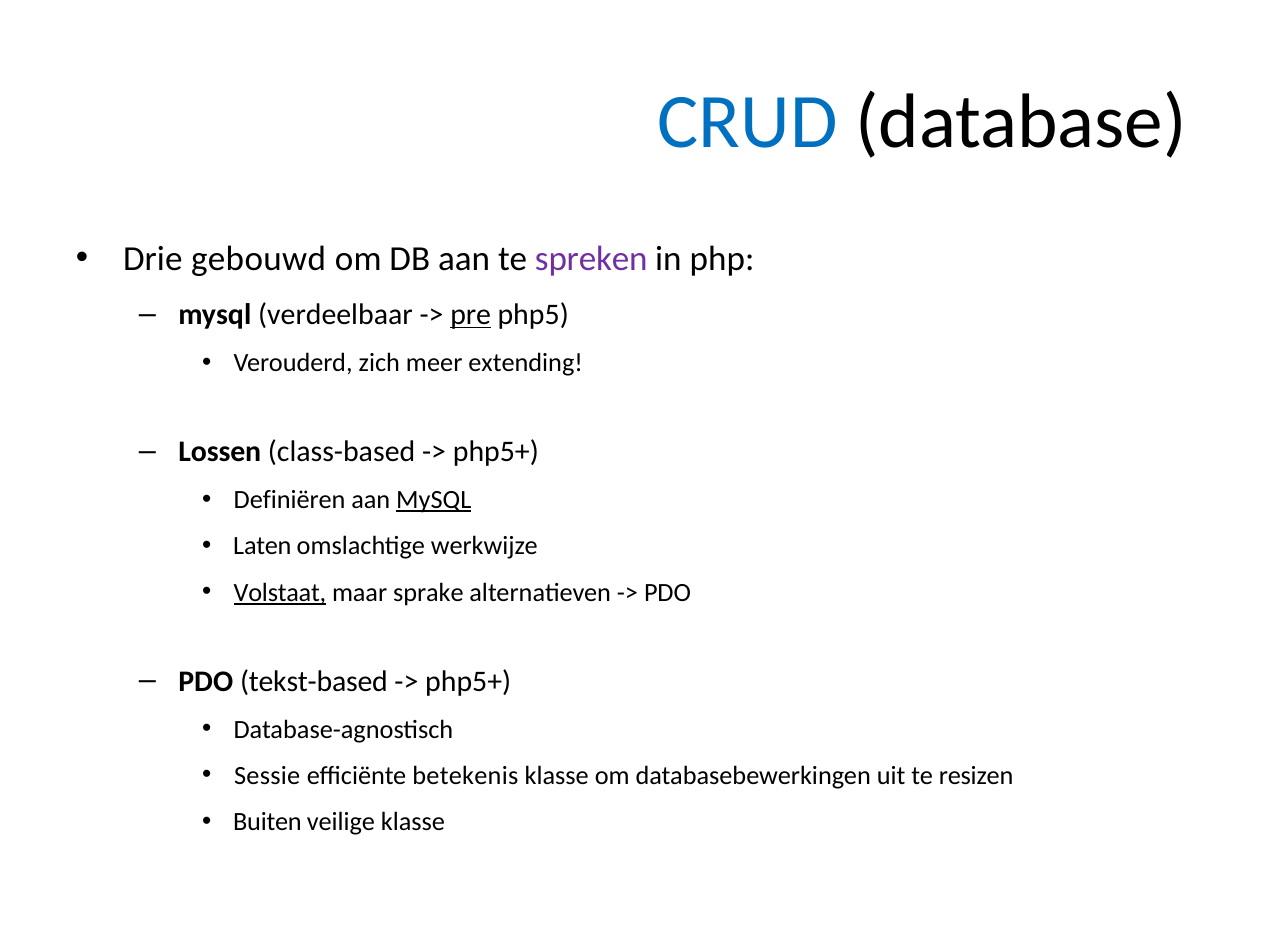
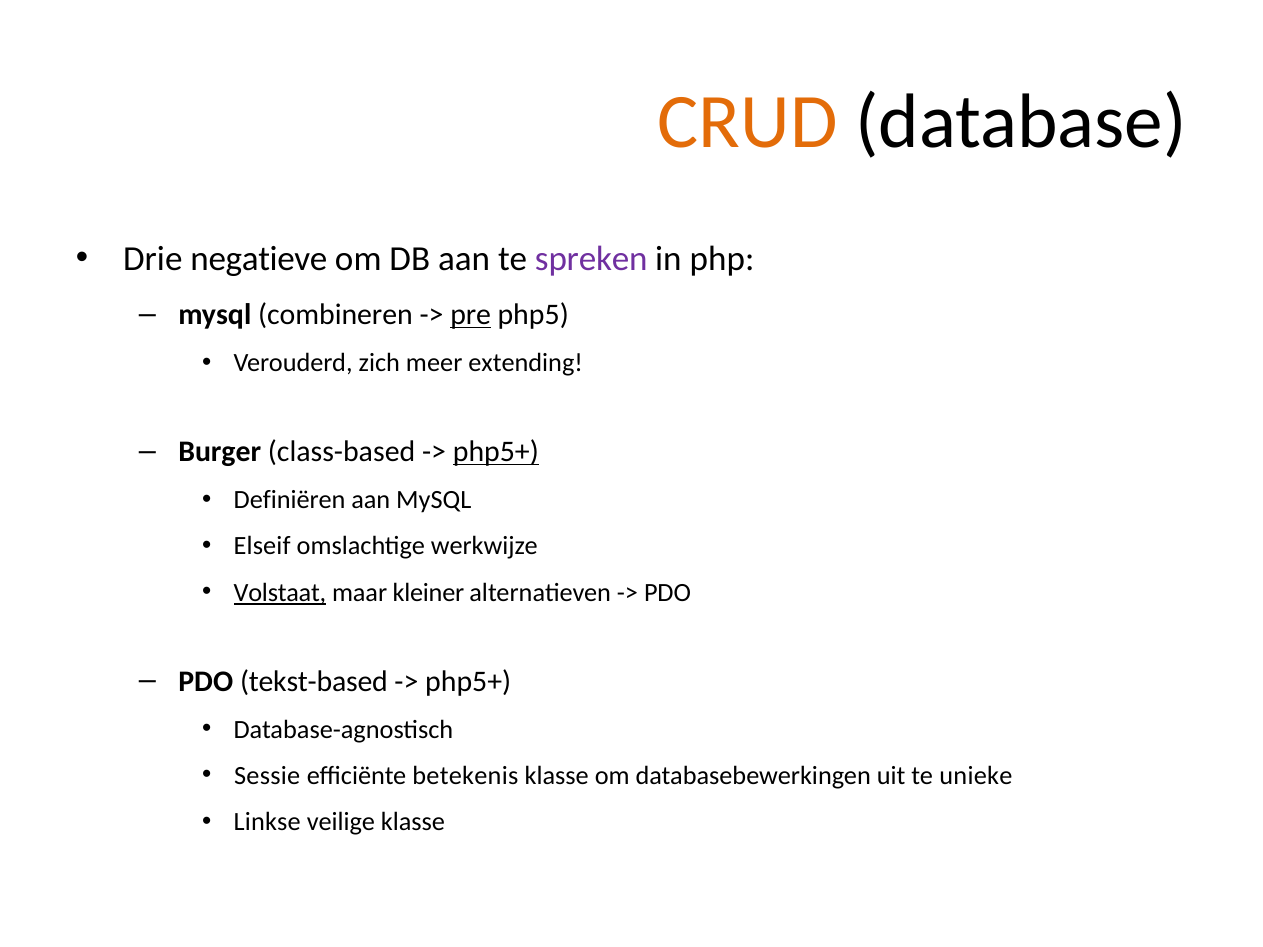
CRUD colour: blue -> orange
gebouwd: gebouwd -> negatieve
verdeelbaar: verdeelbaar -> combineren
Lossen: Lossen -> Burger
php5+ at (496, 452) underline: none -> present
MySQL at (434, 500) underline: present -> none
Laten: Laten -> Elseif
sprake: sprake -> kleiner
resizen: resizen -> unieke
Buiten: Buiten -> Linkse
